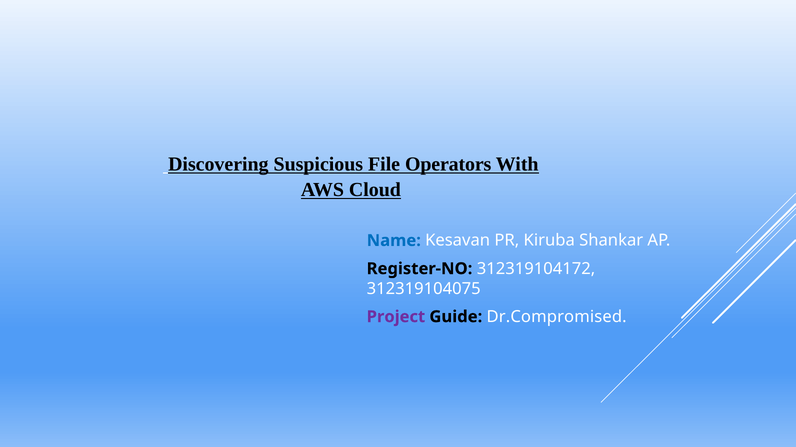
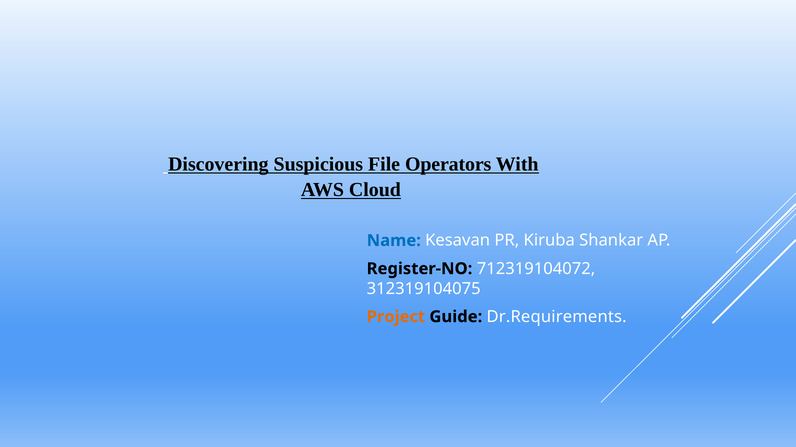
312319104172: 312319104172 -> 712319104072
Project colour: purple -> orange
Dr.Compromised: Dr.Compromised -> Dr.Requirements
